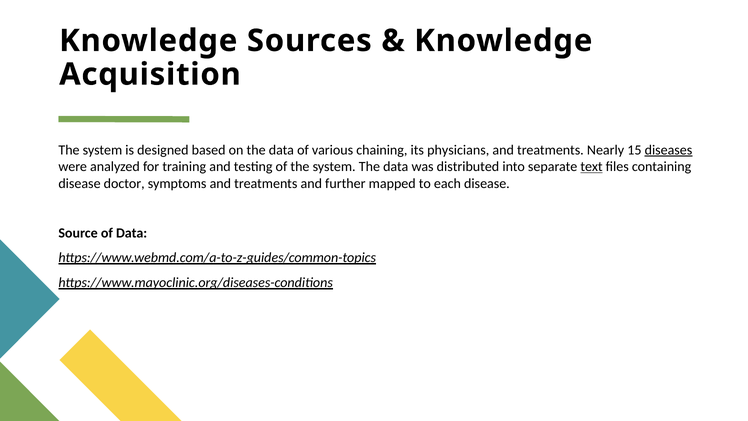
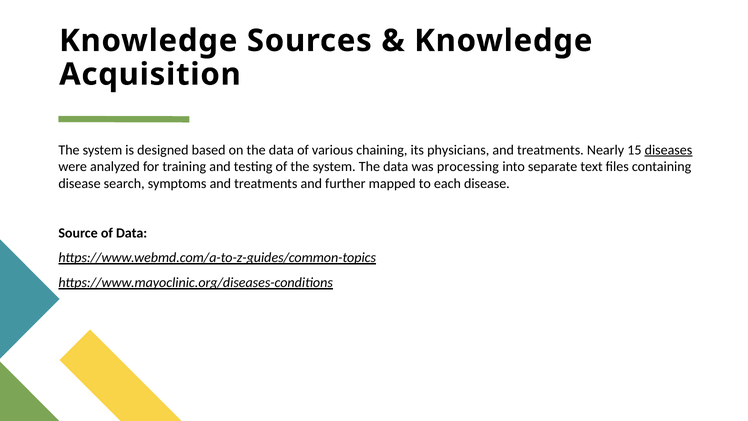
distributed: distributed -> processing
text underline: present -> none
doctor: doctor -> search
